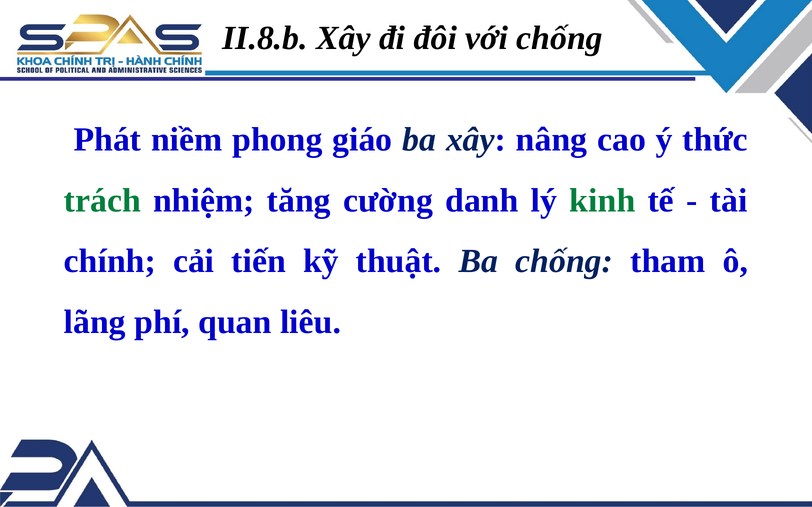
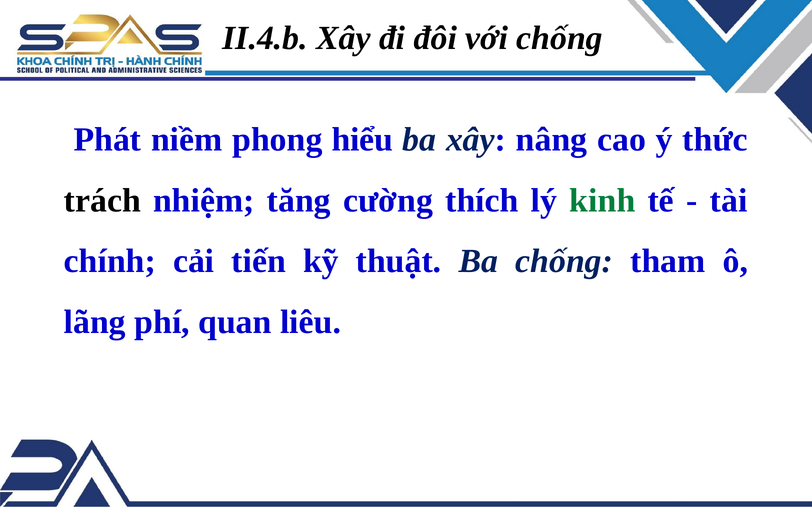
II.8.b: II.8.b -> II.4.b
giáo: giáo -> hiểu
trách colour: green -> black
danh: danh -> thích
